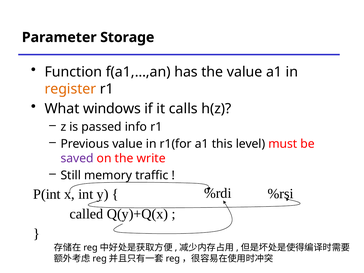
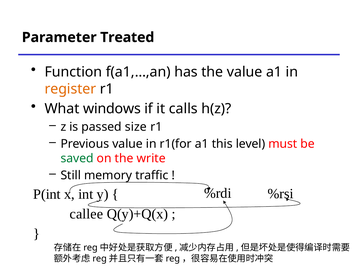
Storage: Storage -> Treated
info: info -> size
saved colour: purple -> green
called: called -> callee
